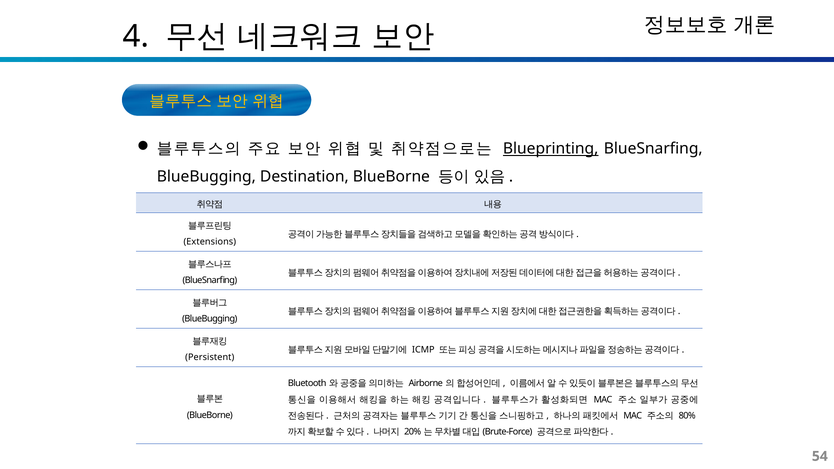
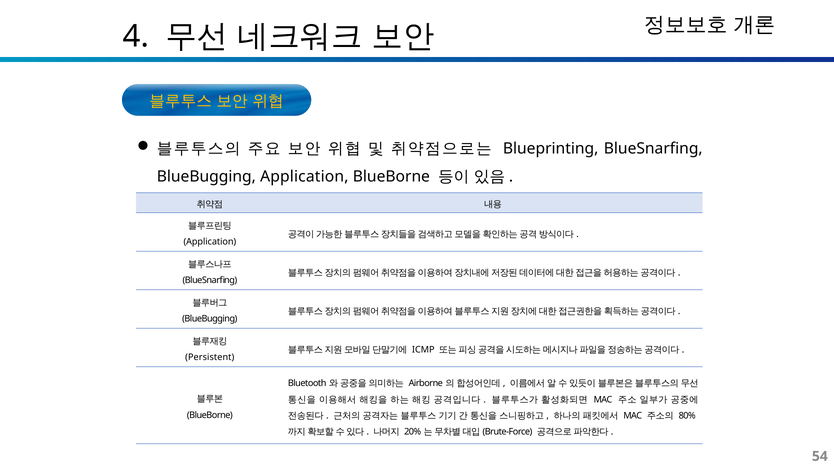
Blueprinting underline: present -> none
BlueBugging Destination: Destination -> Application
Extensions at (210, 242): Extensions -> Application
